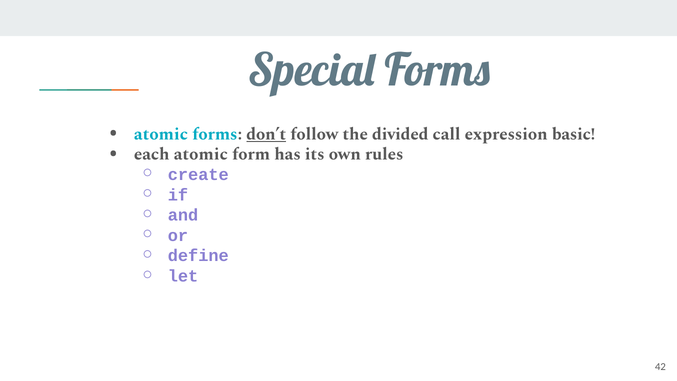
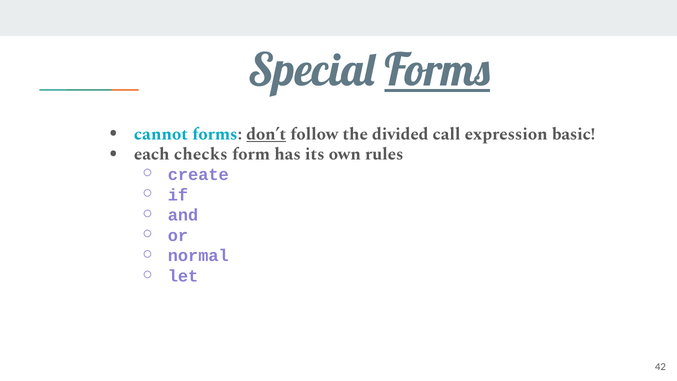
Forms at (437, 71) underline: none -> present
atomic at (161, 134): atomic -> cannot
each atomic: atomic -> checks
define: define -> normal
